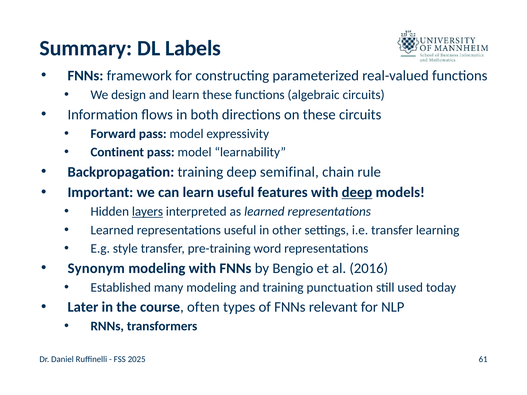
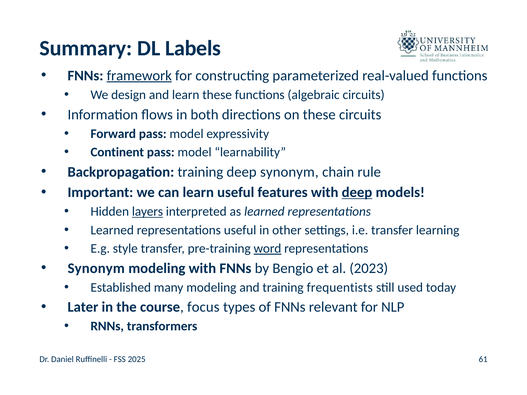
framework underline: none -> present
deep semifinal: semifinal -> synonym
word underline: none -> present
2016: 2016 -> 2023
punctuation: punctuation -> frequentists
often: often -> focus
